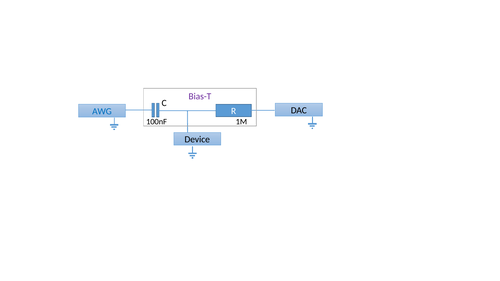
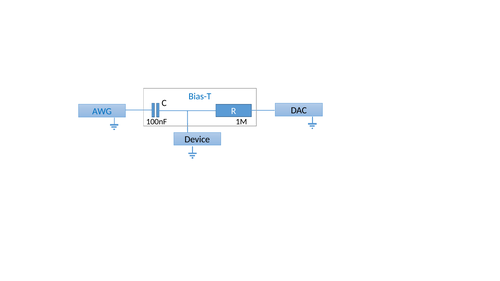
Bias-T colour: purple -> blue
